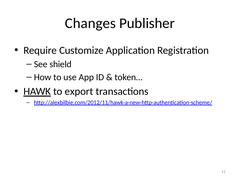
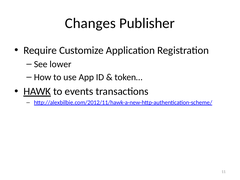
shield: shield -> lower
export: export -> events
